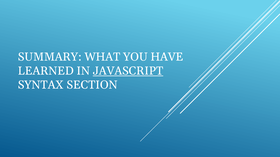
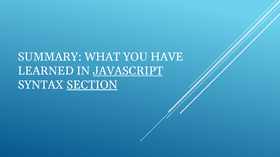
SECTION underline: none -> present
